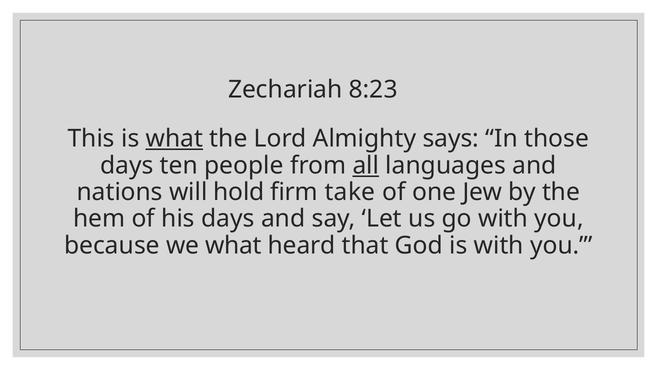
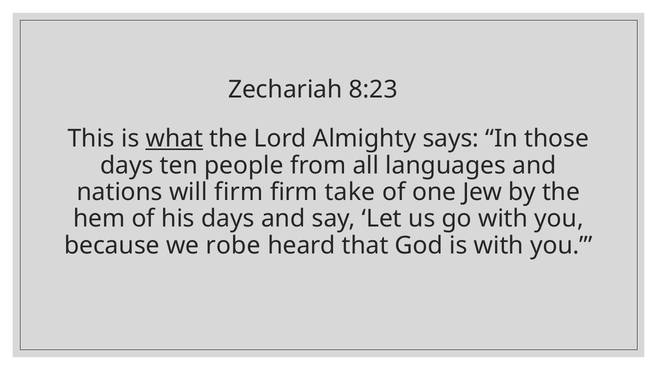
all underline: present -> none
will hold: hold -> firm
we what: what -> robe
